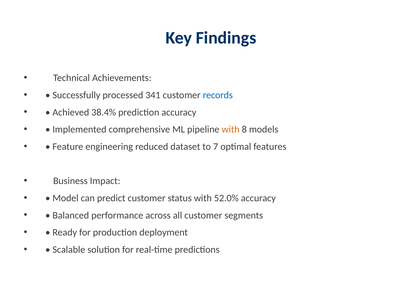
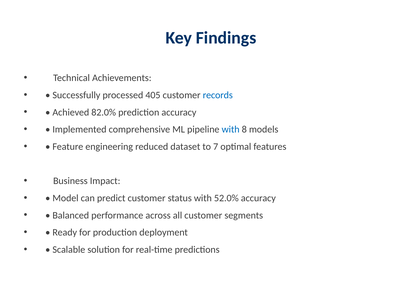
341: 341 -> 405
38.4%: 38.4% -> 82.0%
with at (231, 129) colour: orange -> blue
